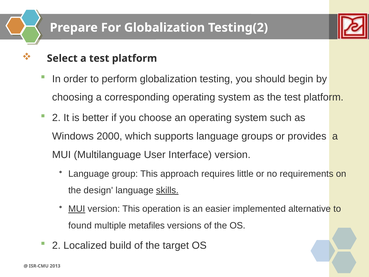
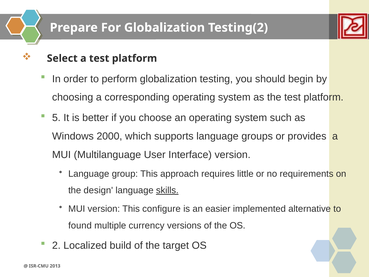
2 at (56, 118): 2 -> 5
MUI at (77, 209) underline: present -> none
operation: operation -> configure
metafiles: metafiles -> currency
